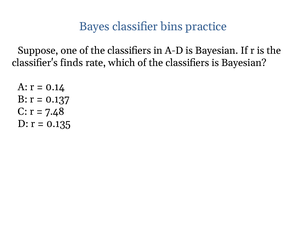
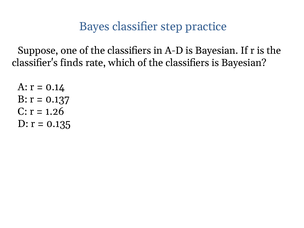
bins: bins -> step
7.48: 7.48 -> 1.26
